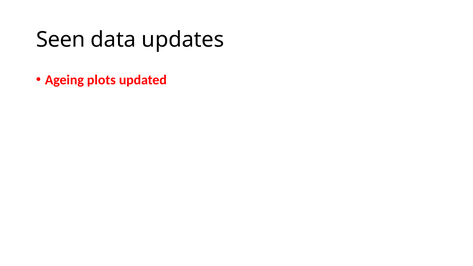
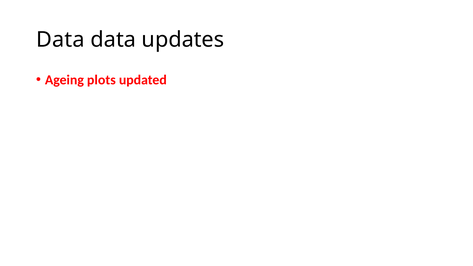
Seen at (61, 40): Seen -> Data
